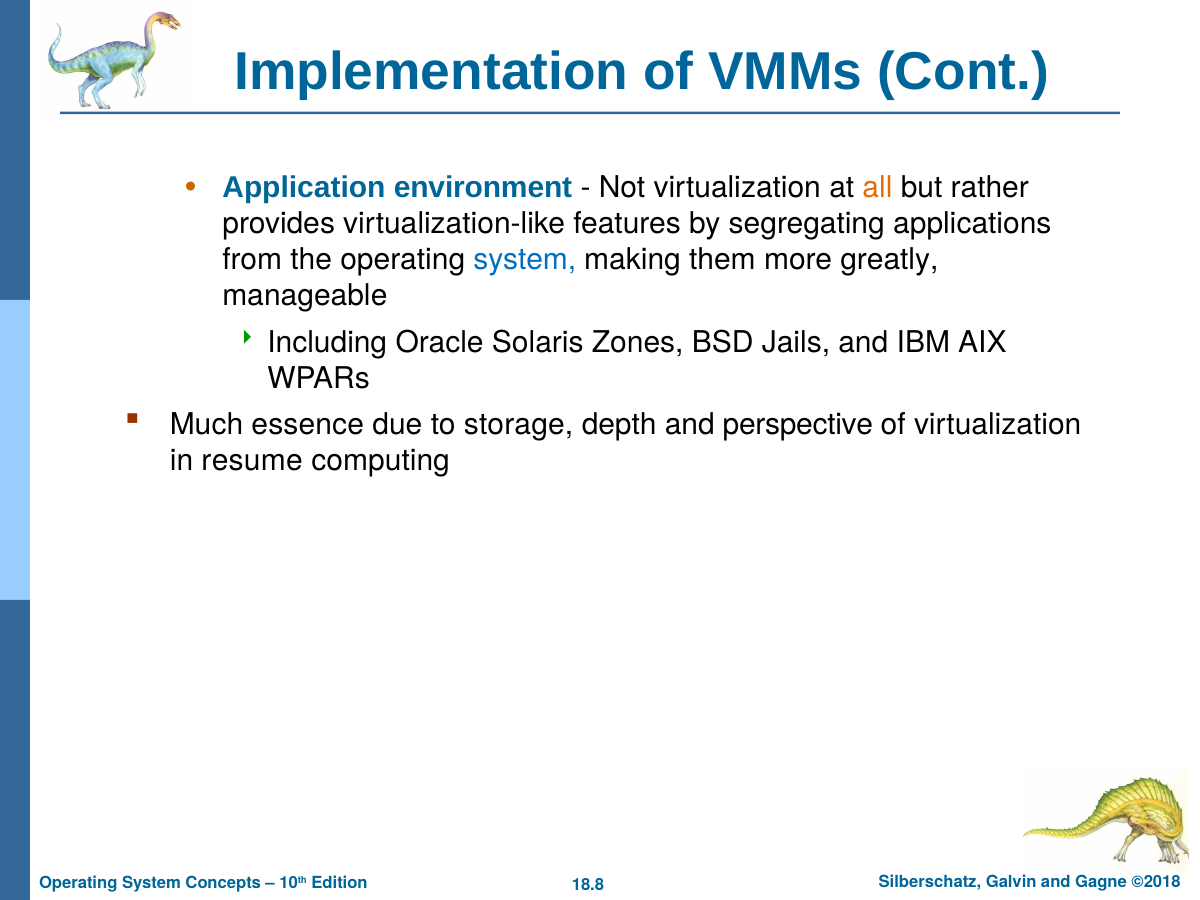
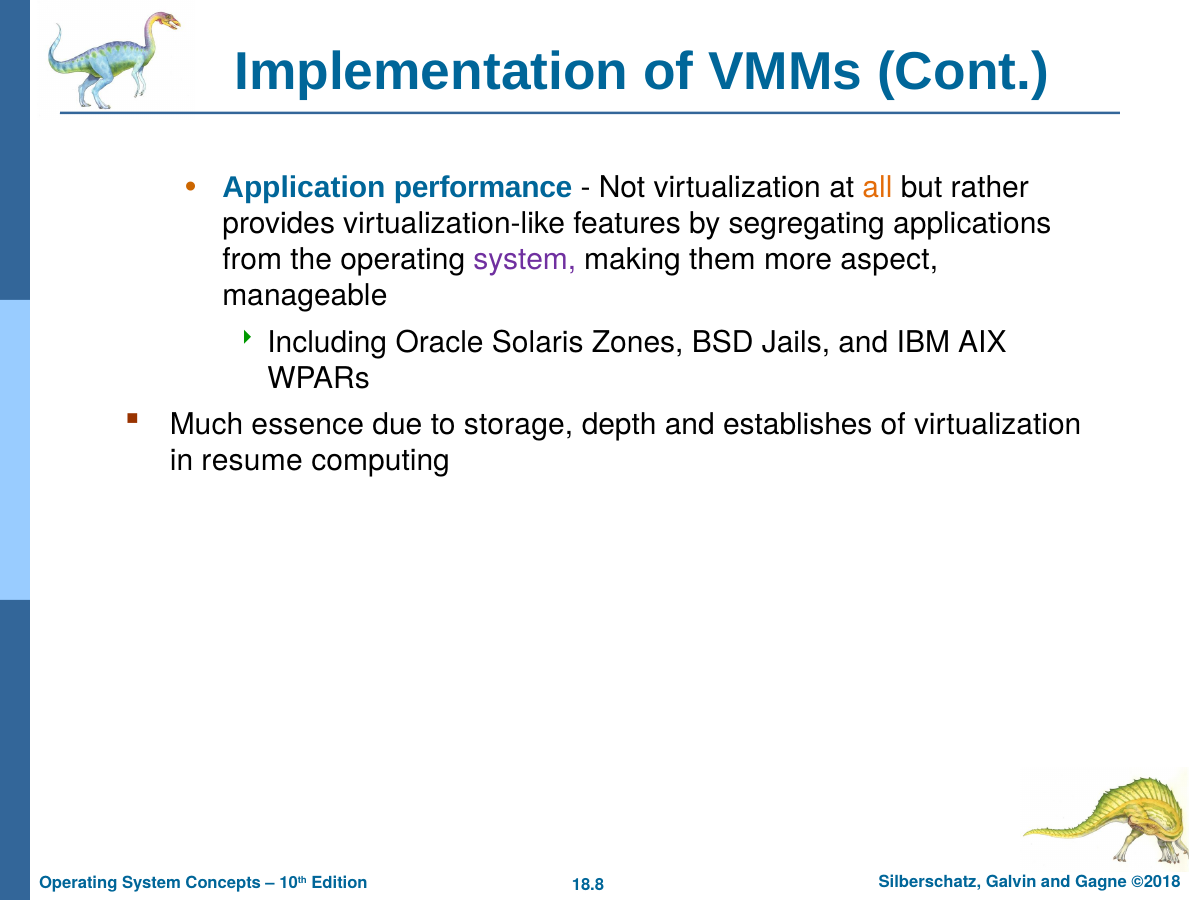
environment: environment -> performance
system at (525, 260) colour: blue -> purple
greatly: greatly -> aspect
perspective: perspective -> establishes
